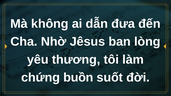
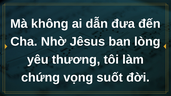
buồn: buồn -> vọng
